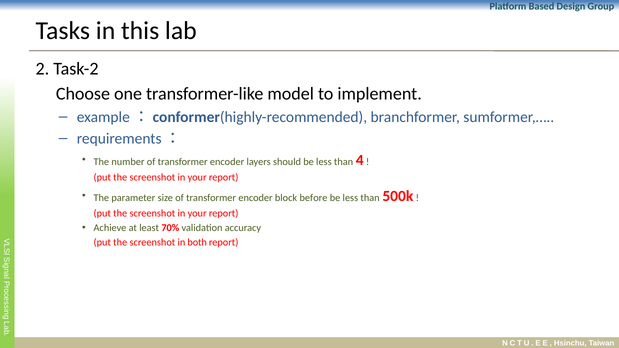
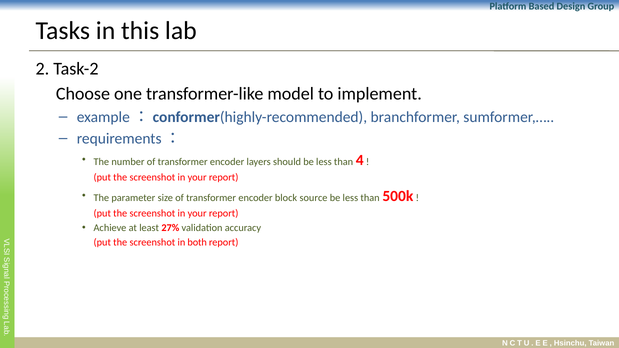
before: before -> source
70%: 70% -> 27%
